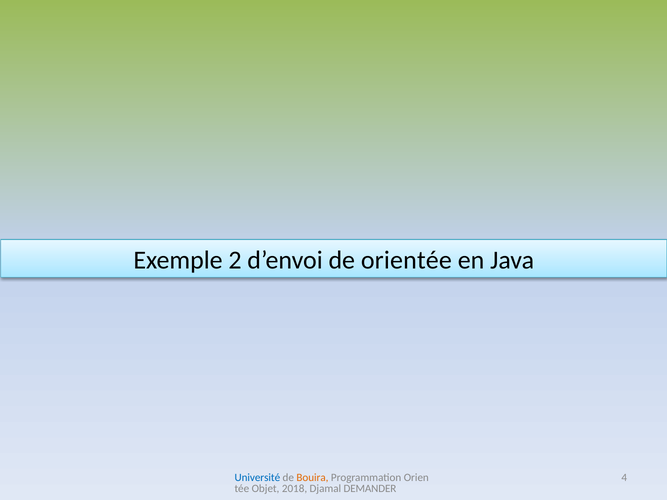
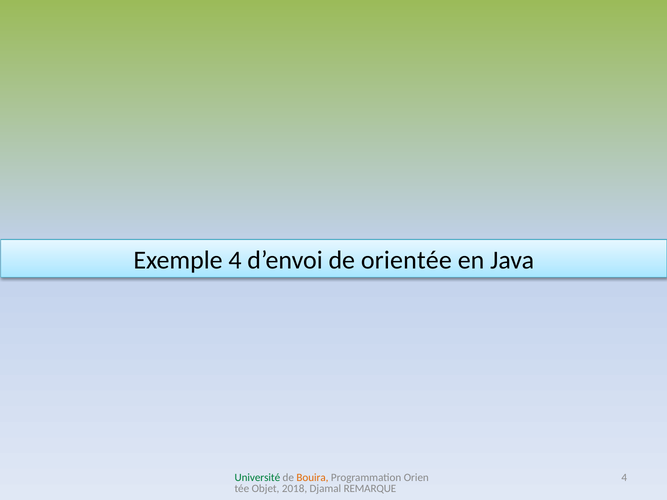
Exemple 2: 2 -> 4
Université colour: blue -> green
DEMANDER: DEMANDER -> REMARQUE
